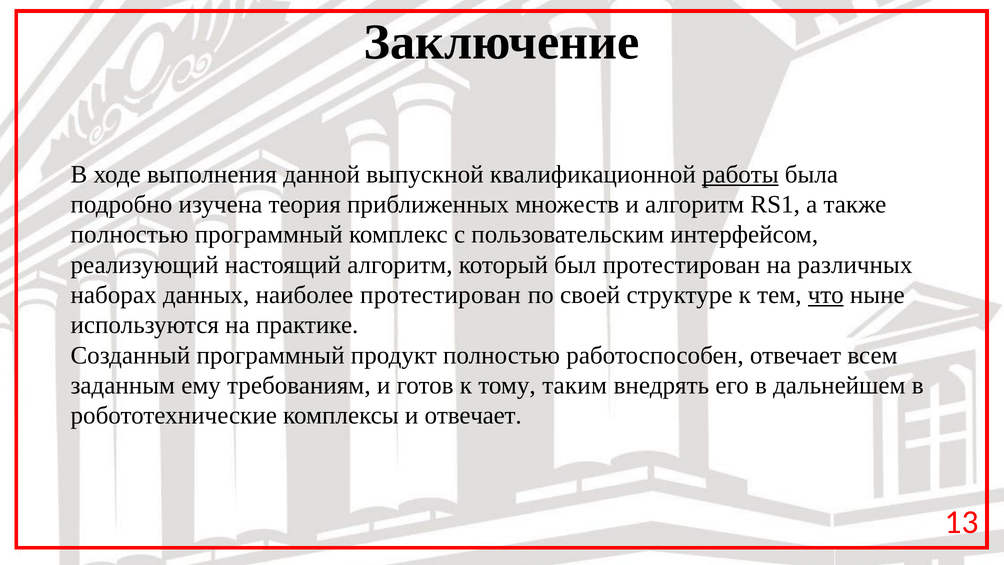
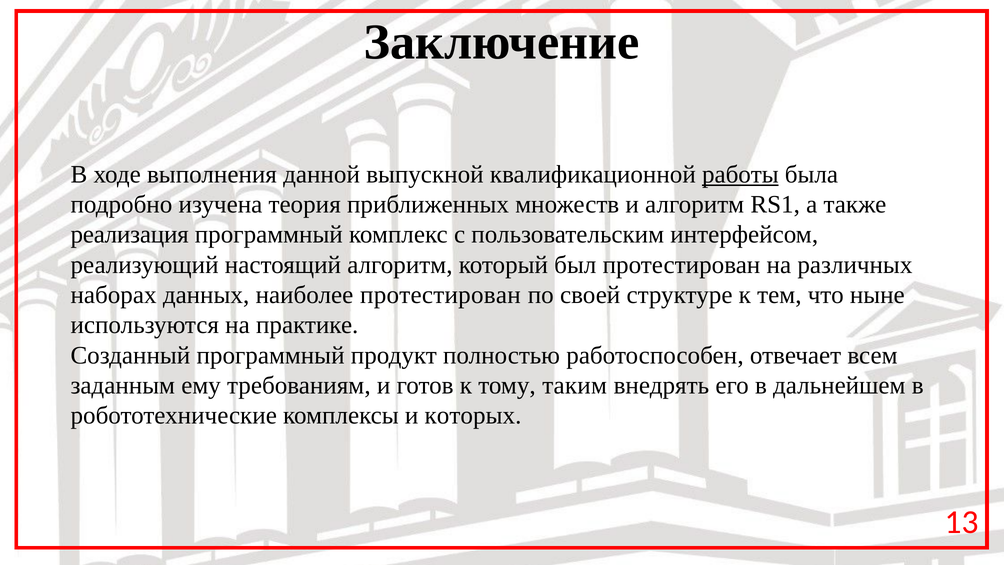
полностью at (129, 235): полностью -> реализация
что underline: present -> none
и отвечает: отвечает -> которых
